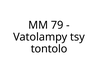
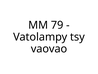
tontolo: tontolo -> vaovao
